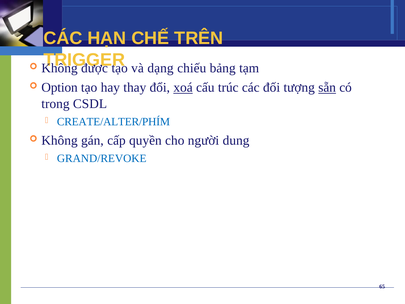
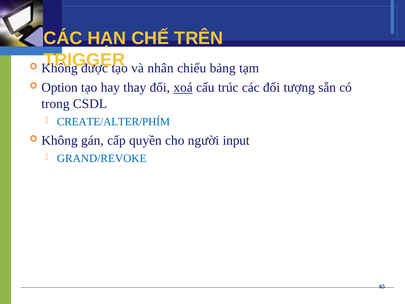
dạng: dạng -> nhân
sẵn underline: present -> none
dung: dung -> input
